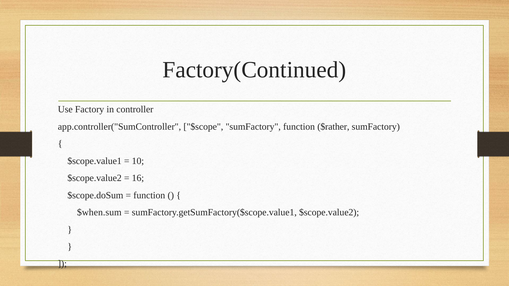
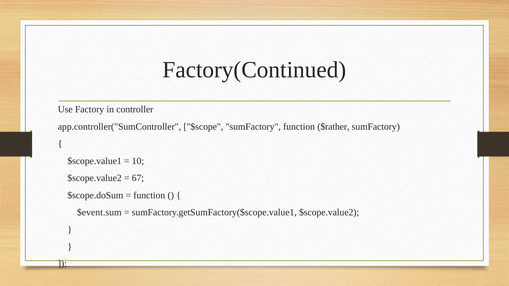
16: 16 -> 67
$when.sum: $when.sum -> $event.sum
